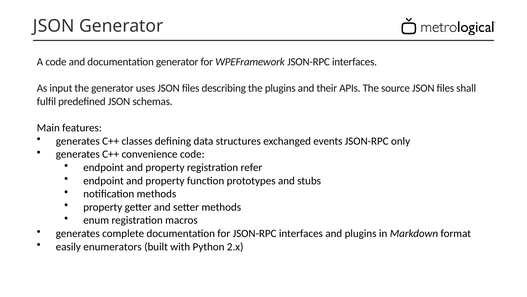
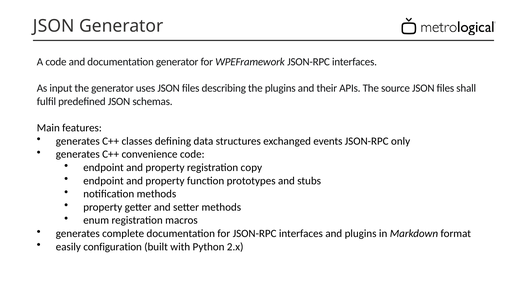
refer: refer -> copy
enumerators: enumerators -> configuration
